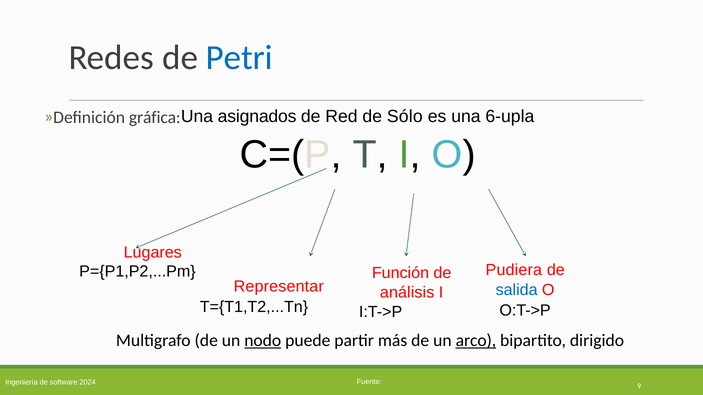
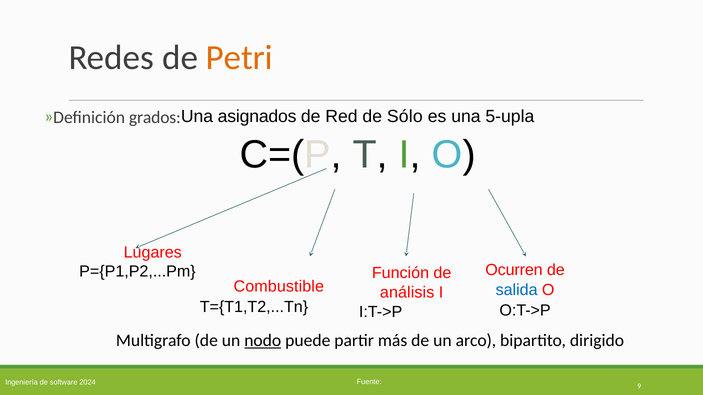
Petri colour: blue -> orange
6-upla: 6-upla -> 5-upla
gráfica: gráfica -> grados
Pudiera: Pudiera -> Ocurren
Representar: Representar -> Combustible
arco underline: present -> none
